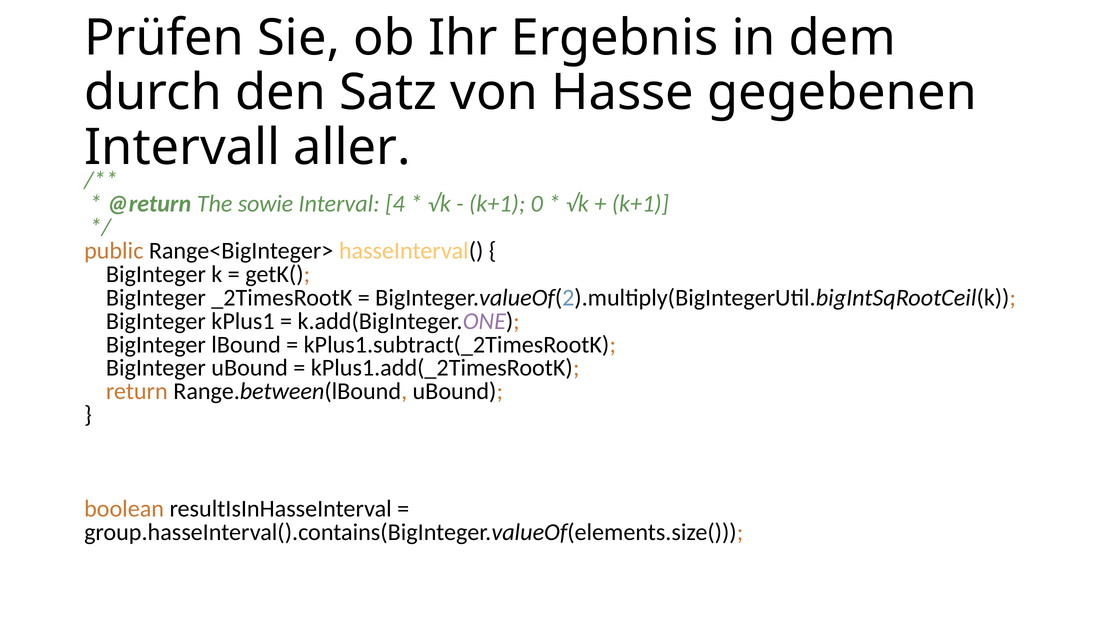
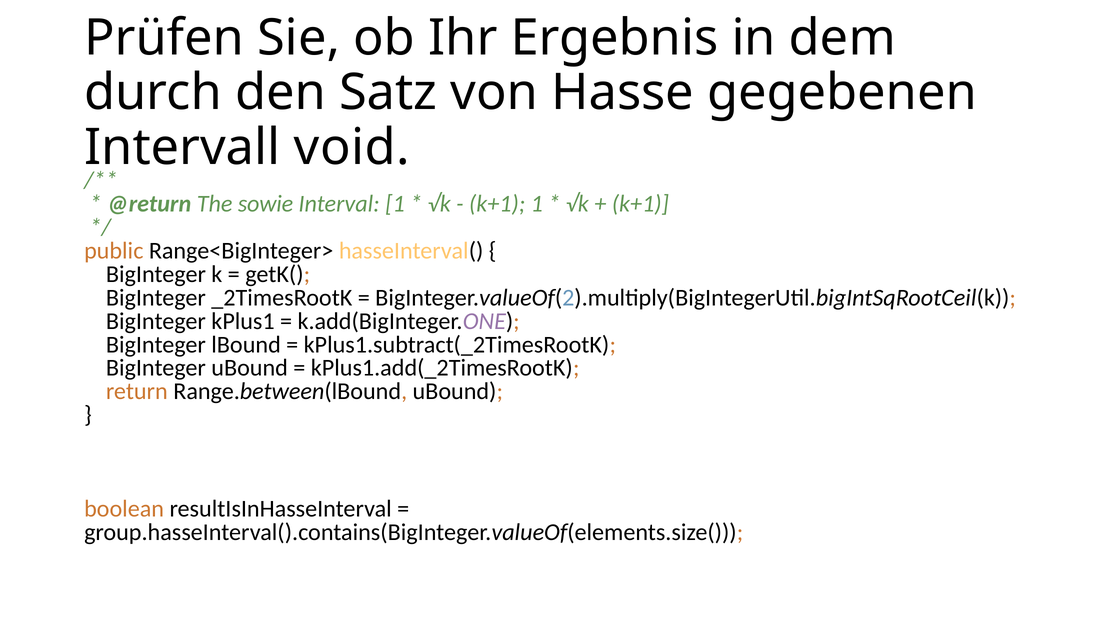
aller: aller -> void
Interval 4: 4 -> 1
k+1 0: 0 -> 1
